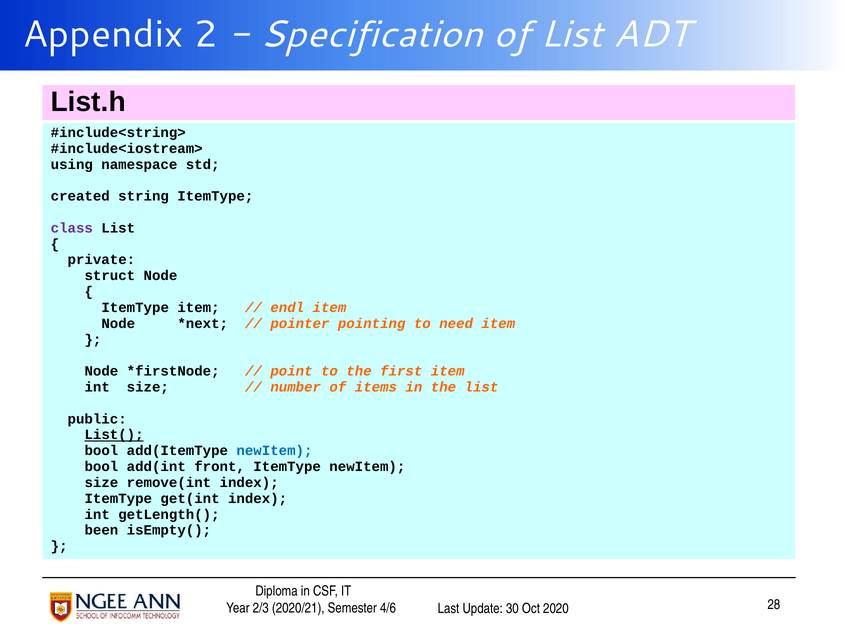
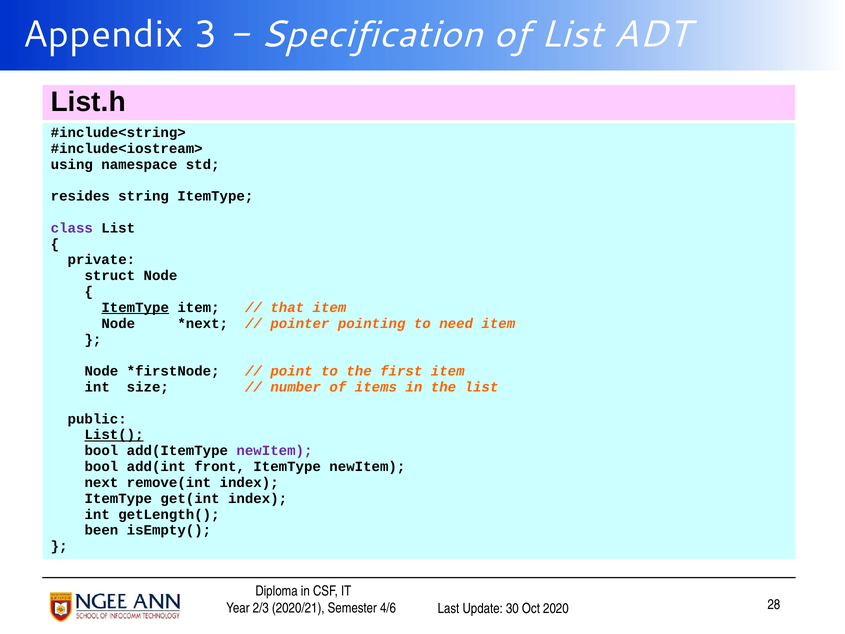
2: 2 -> 3
created: created -> resides
ItemType at (135, 307) underline: none -> present
endl: endl -> that
newItem at (274, 451) colour: blue -> purple
size at (101, 482): size -> next
